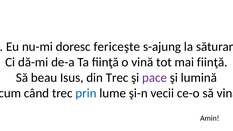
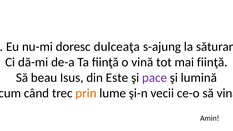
fericeşte: fericeşte -> dulceaţa
din Trec: Trec -> Este
prin colour: blue -> orange
